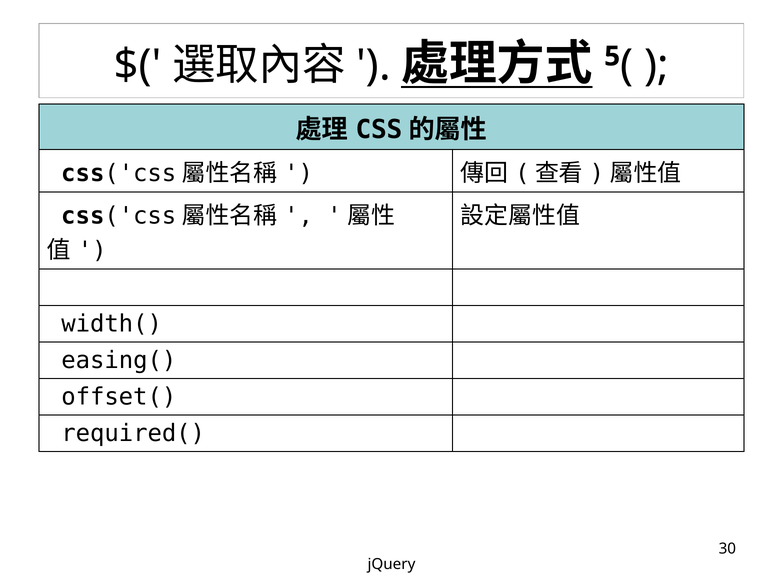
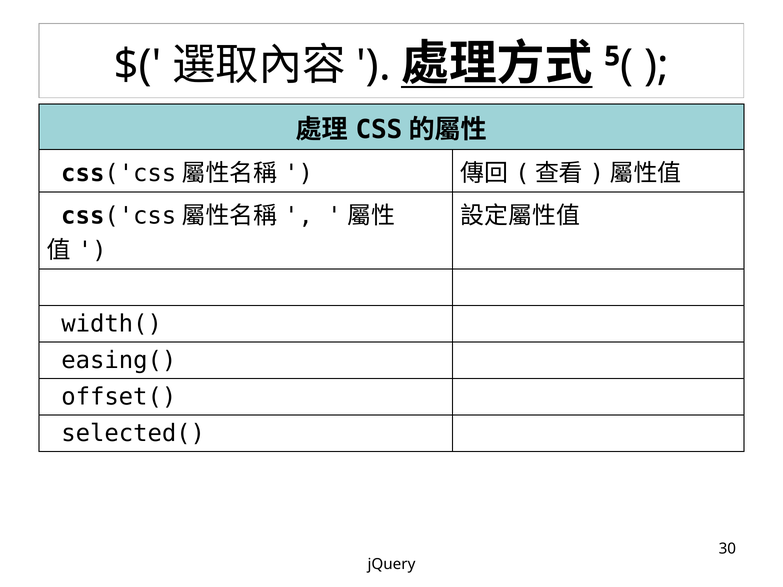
required(: required( -> selected(
